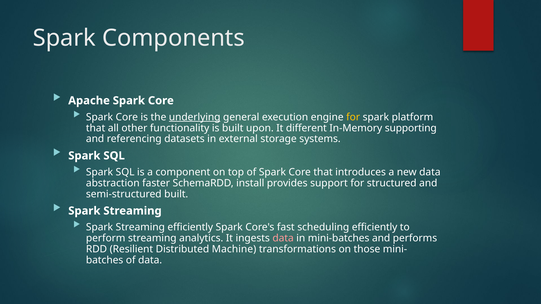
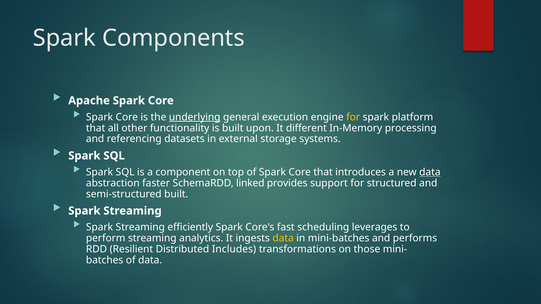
supporting: supporting -> processing
data at (430, 172) underline: none -> present
install: install -> linked
scheduling efficiently: efficiently -> leverages
data at (283, 238) colour: pink -> yellow
Machine: Machine -> Includes
